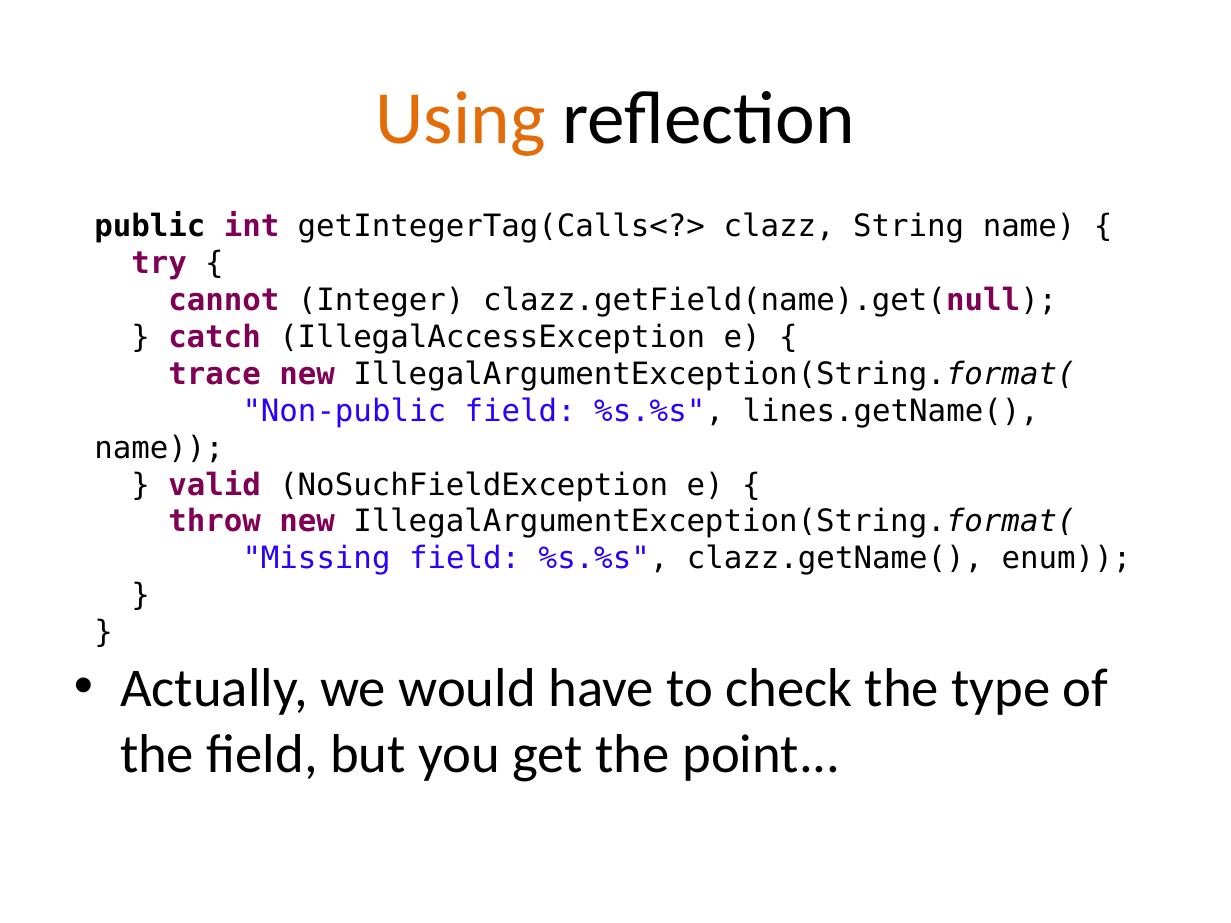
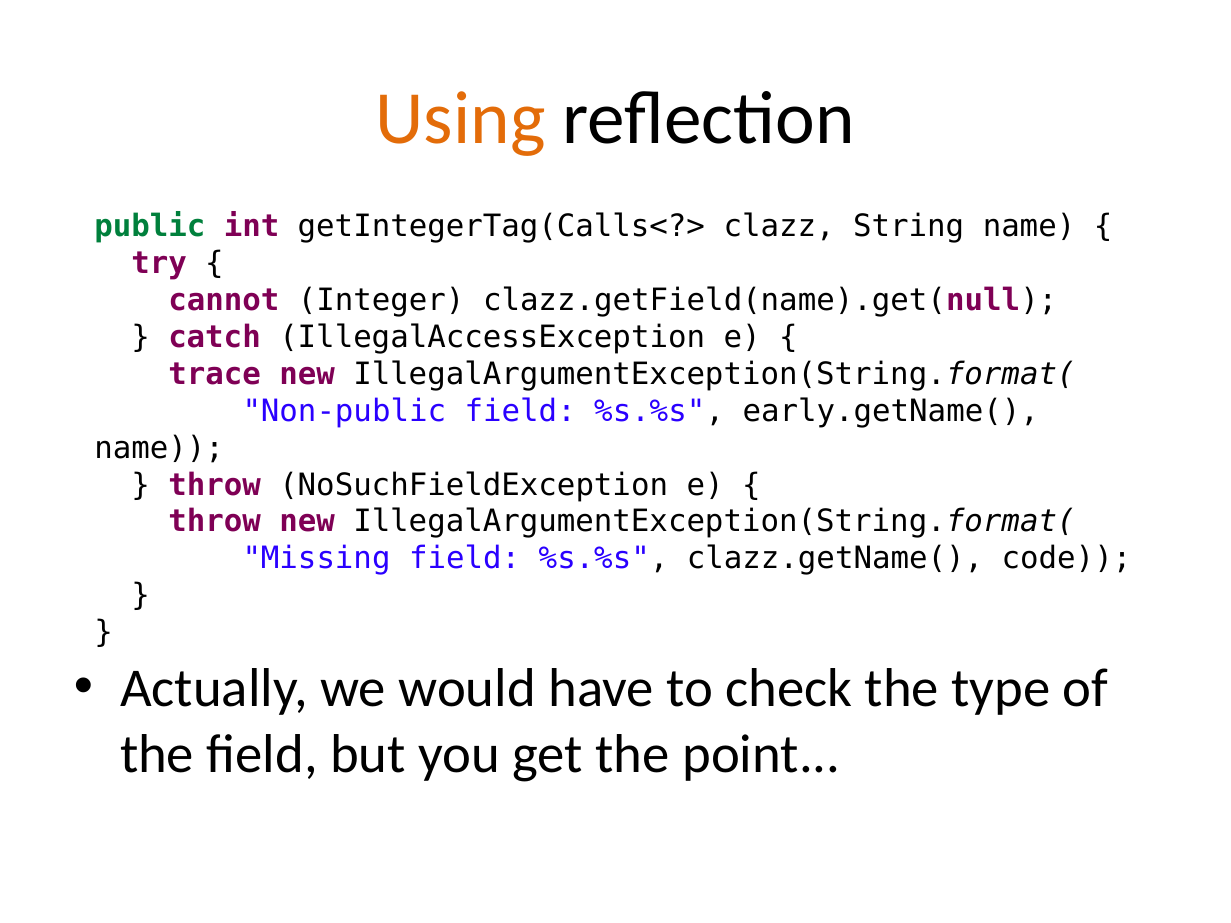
public colour: black -> green
lines.getName(: lines.getName( -> early.getName(
valid at (215, 485): valid -> throw
enum: enum -> code
